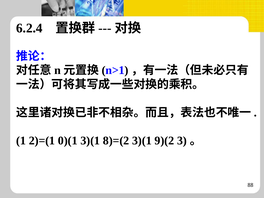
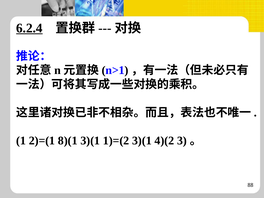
6.2.4 underline: none -> present
0)(1: 0)(1 -> 8)(1
8)=(2: 8)=(2 -> 1)=(2
9)(2: 9)(2 -> 4)(2
